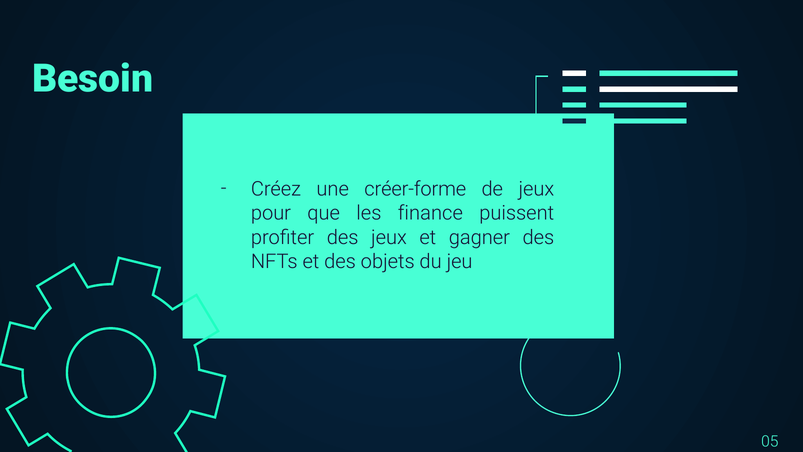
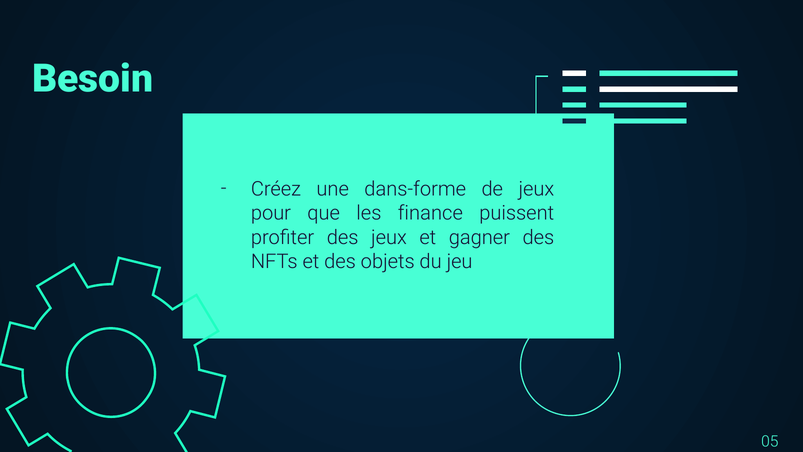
créer-forme: créer-forme -> dans-forme
